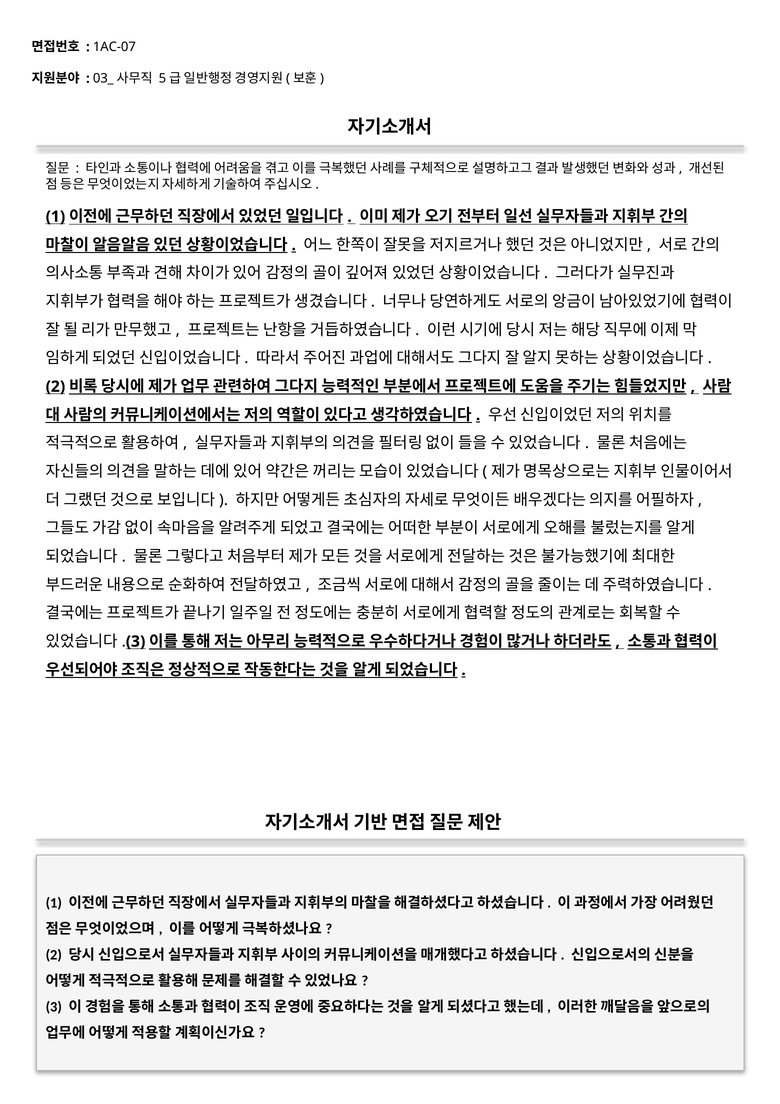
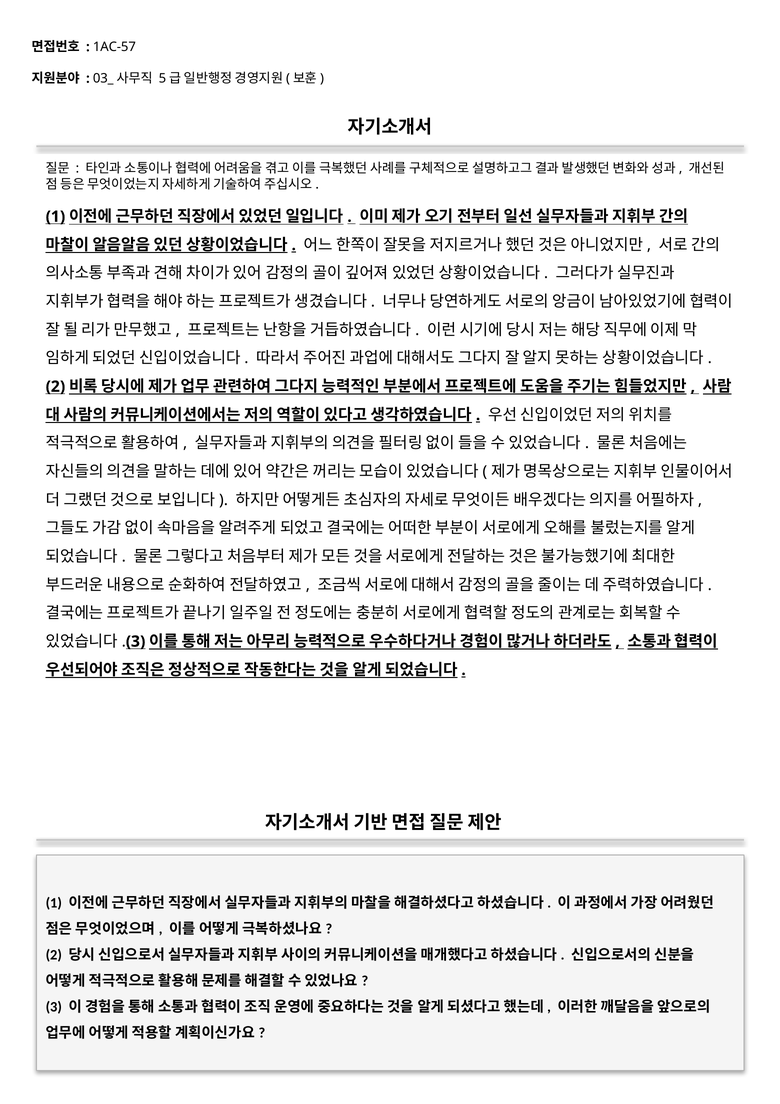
1AC-07: 1AC-07 -> 1AC-57
